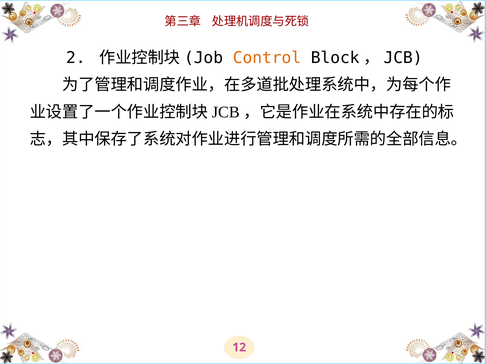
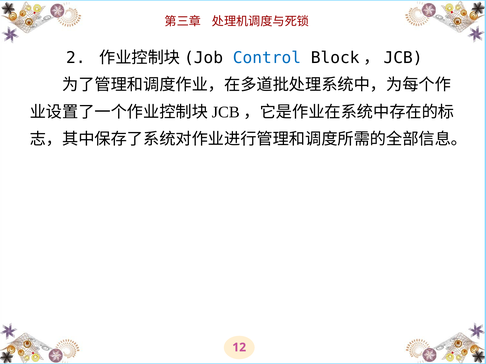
Control colour: orange -> blue
